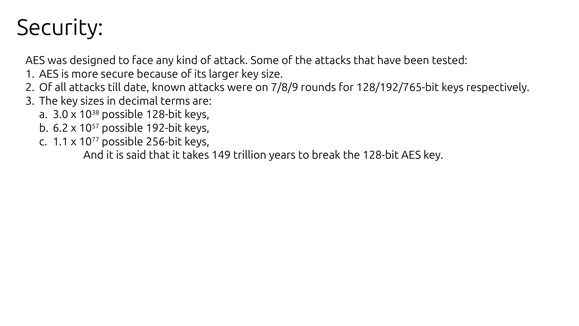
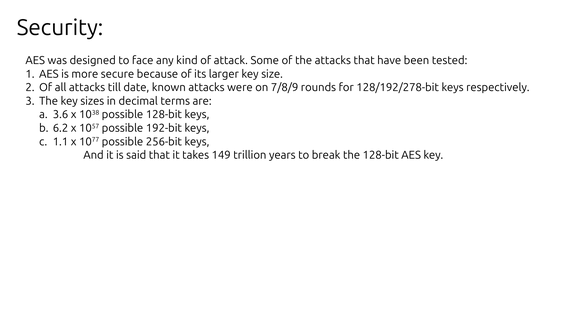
128/192/765-bit: 128/192/765-bit -> 128/192/278-bit
3.0: 3.0 -> 3.6
